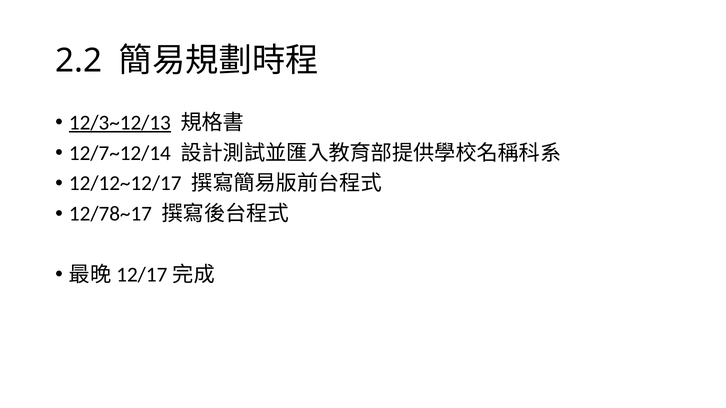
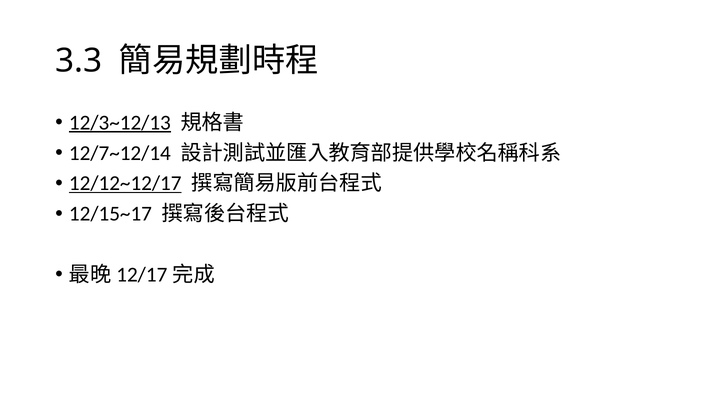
2.2: 2.2 -> 3.3
12/12~12/17 underline: none -> present
12/78~17: 12/78~17 -> 12/15~17
